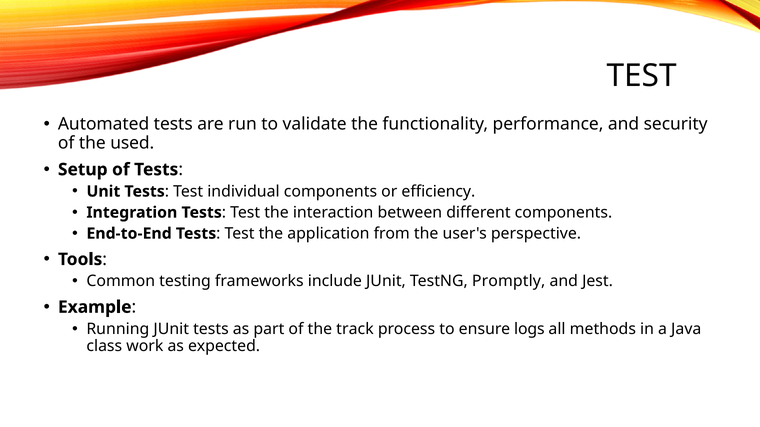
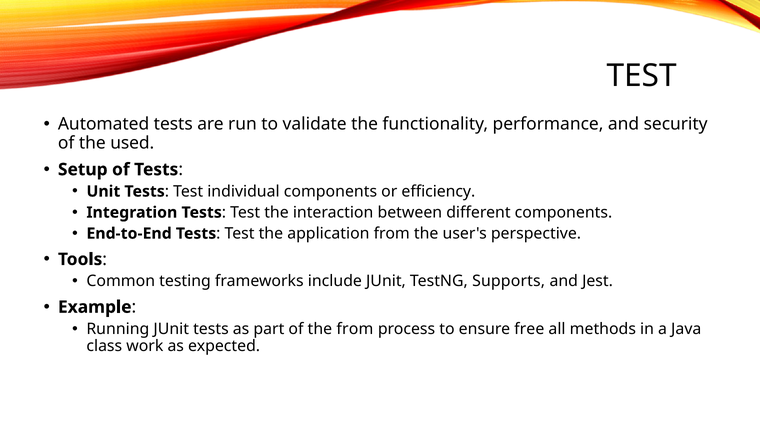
Promptly: Promptly -> Supports
the track: track -> from
logs: logs -> free
